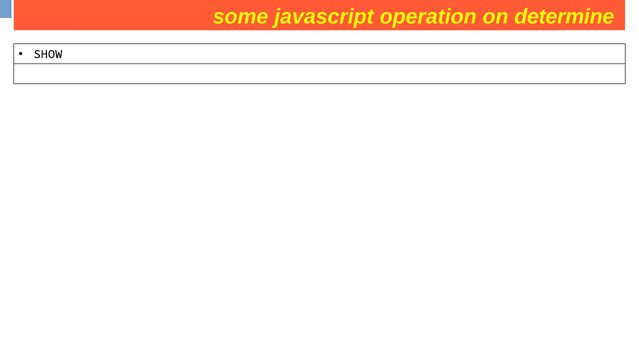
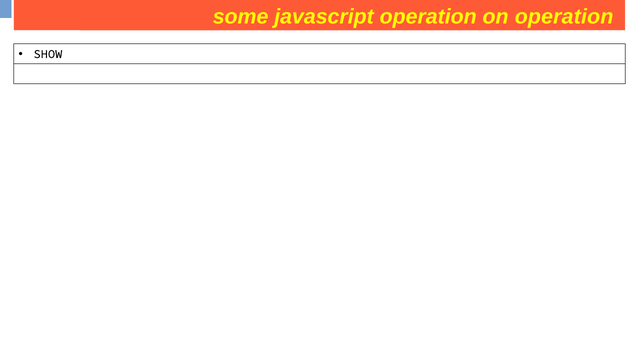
determine at (564, 17): determine -> operation
